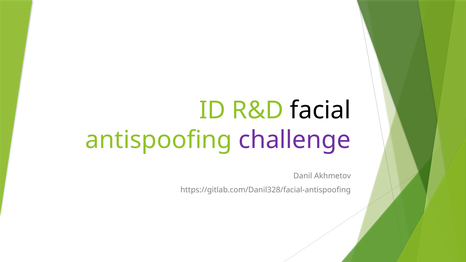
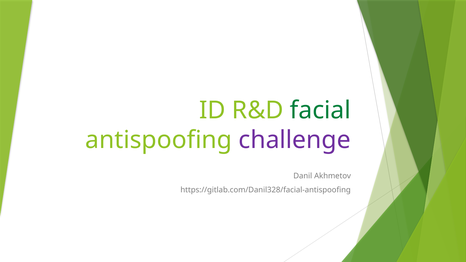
facial colour: black -> green
